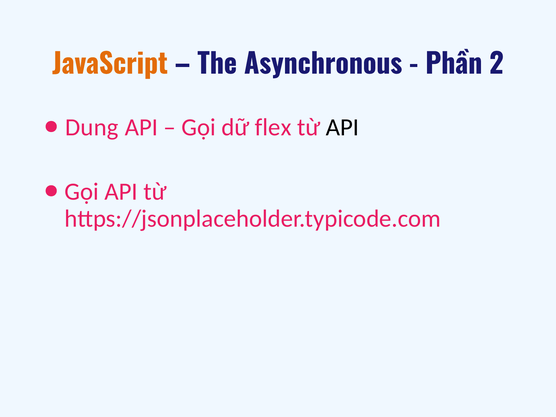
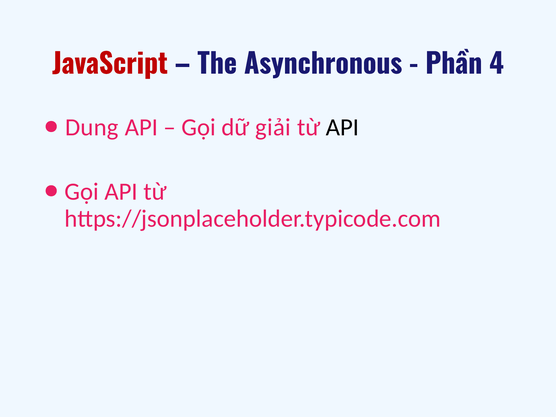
JavaScript colour: orange -> red
2: 2 -> 4
flex: flex -> giải
